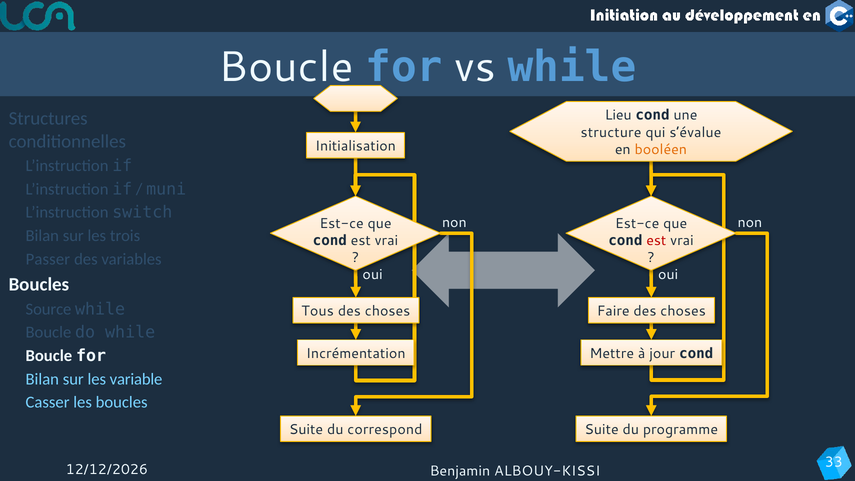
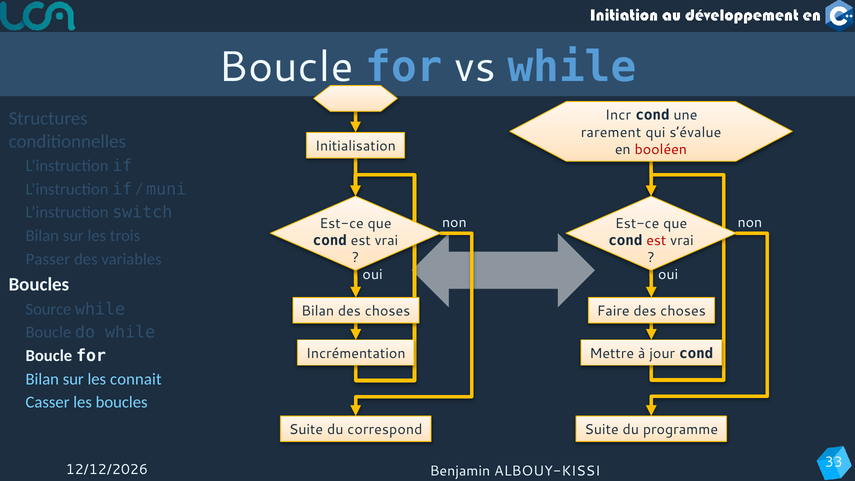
Lieu: Lieu -> Incr
structure: structure -> rarement
booléen colour: orange -> red
Tous at (318, 311): Tous -> Bilan
variable: variable -> connait
